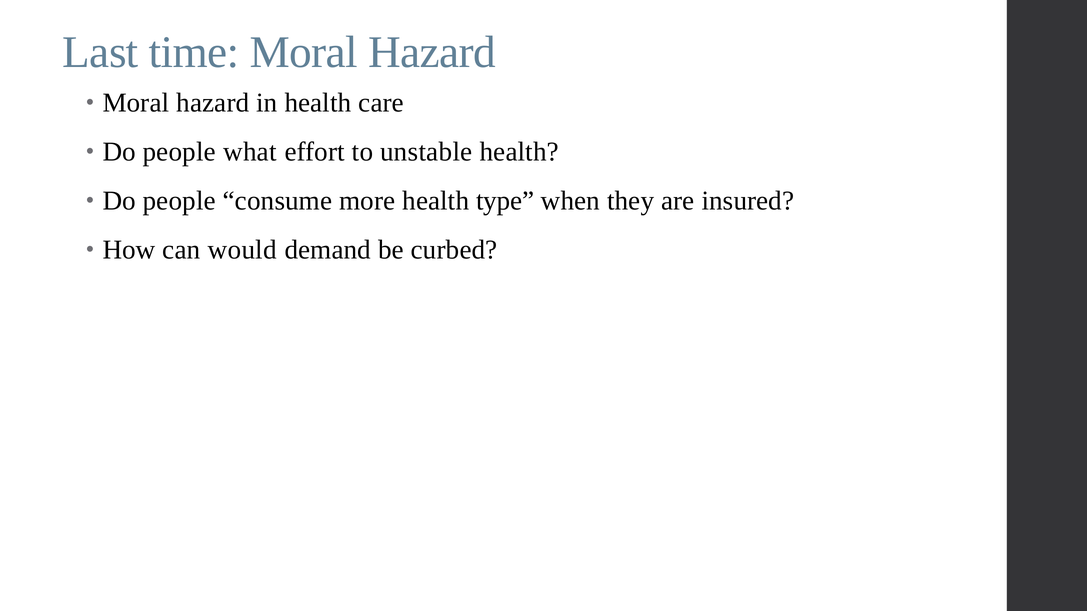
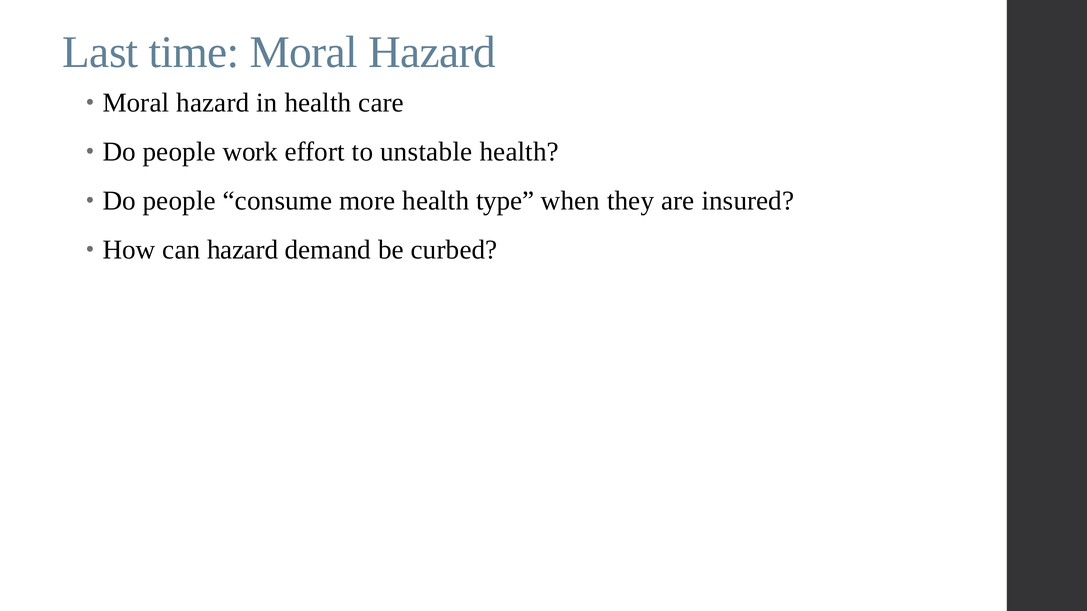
what: what -> work
can would: would -> hazard
